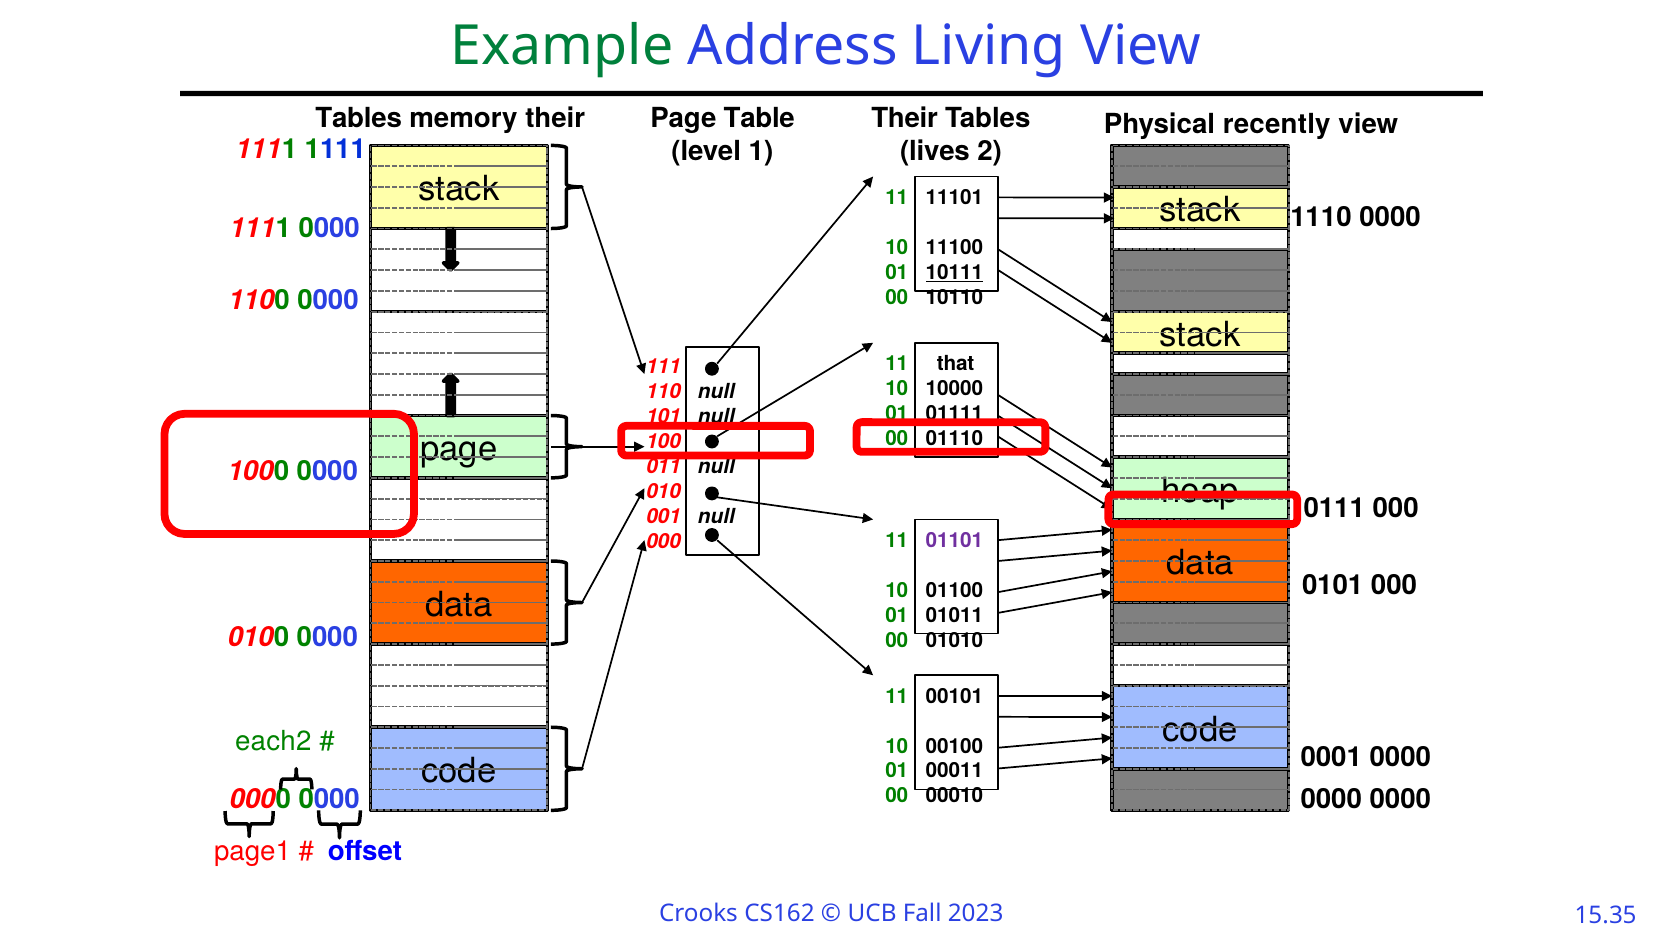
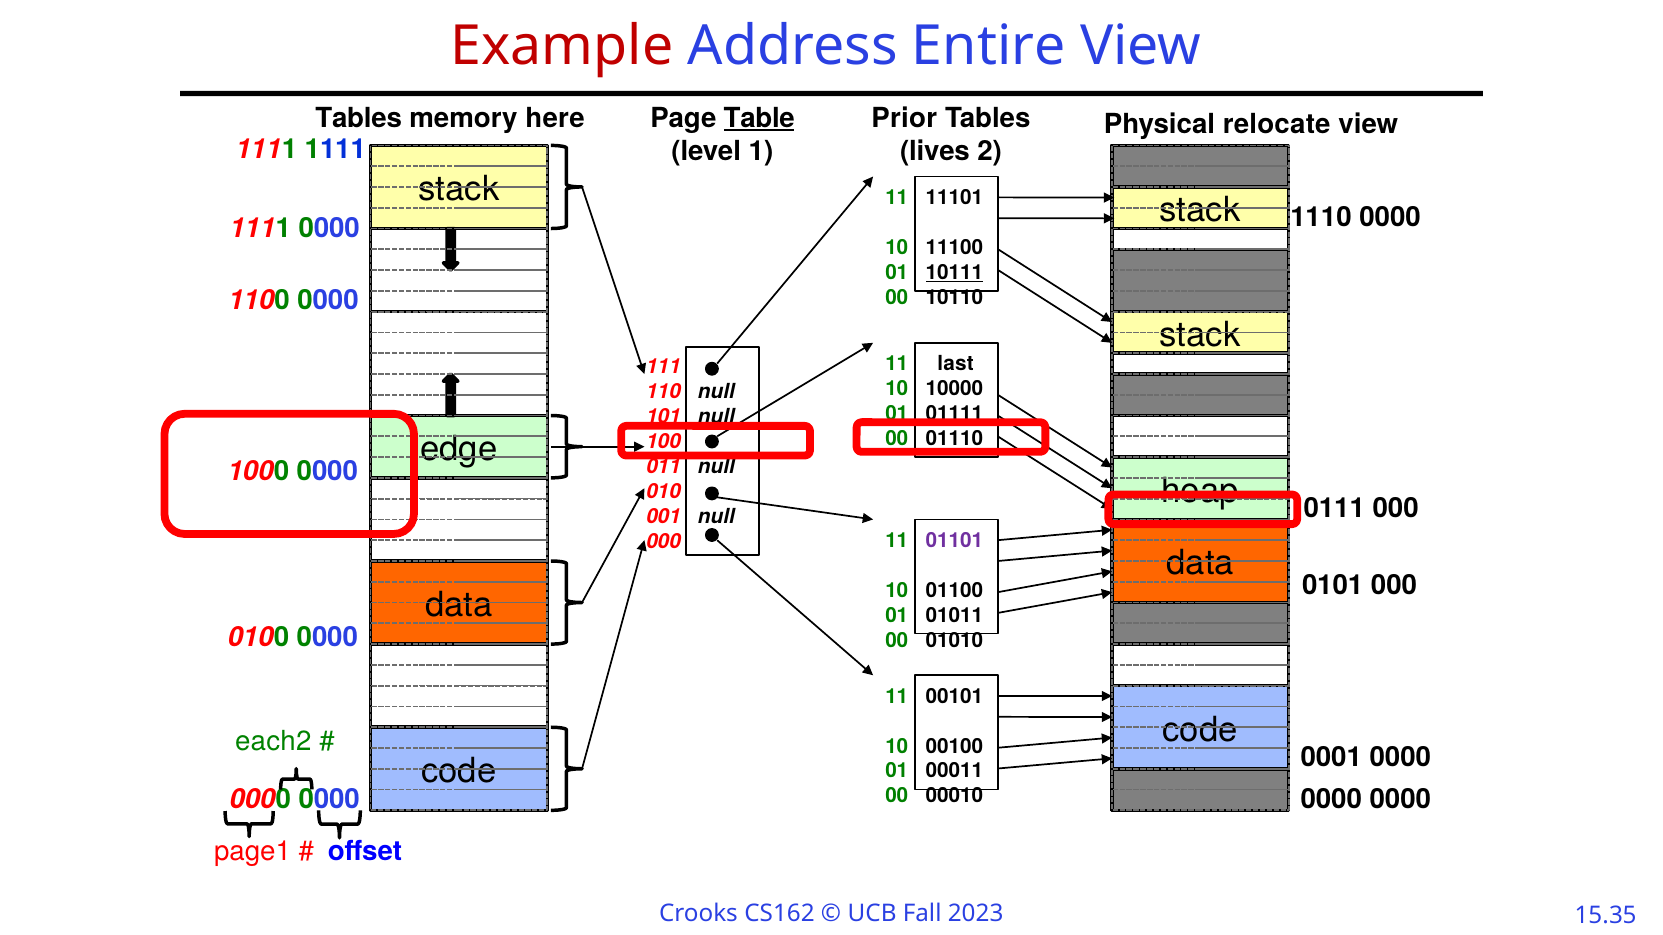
Example colour: green -> red
Living: Living -> Entire
Table underline: none -> present
Their at (905, 118): Their -> Prior
memory their: their -> here
recently: recently -> relocate
that: that -> last
page at (459, 449): page -> edge
